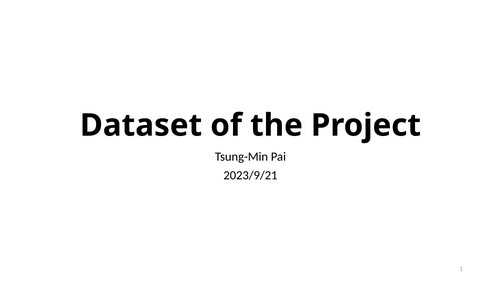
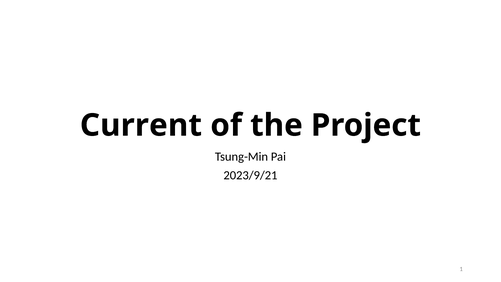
Dataset: Dataset -> Current
